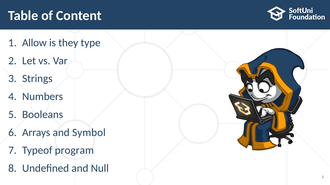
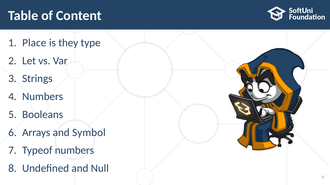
Allow: Allow -> Place
Typeof program: program -> numbers
